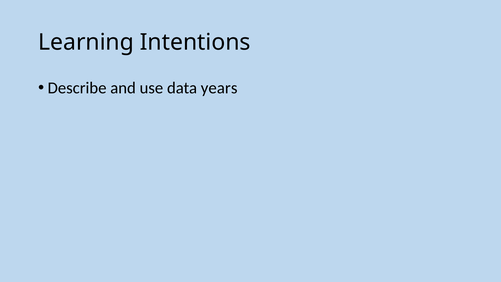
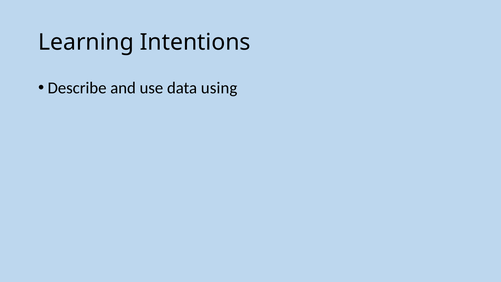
years: years -> using
